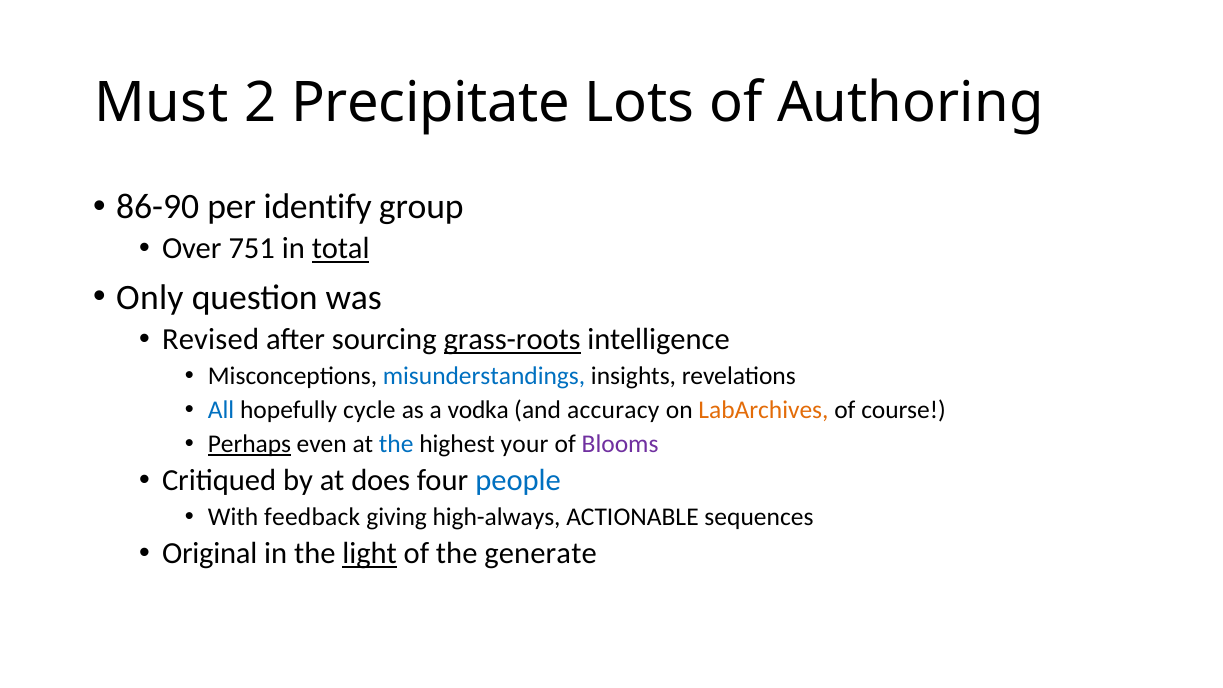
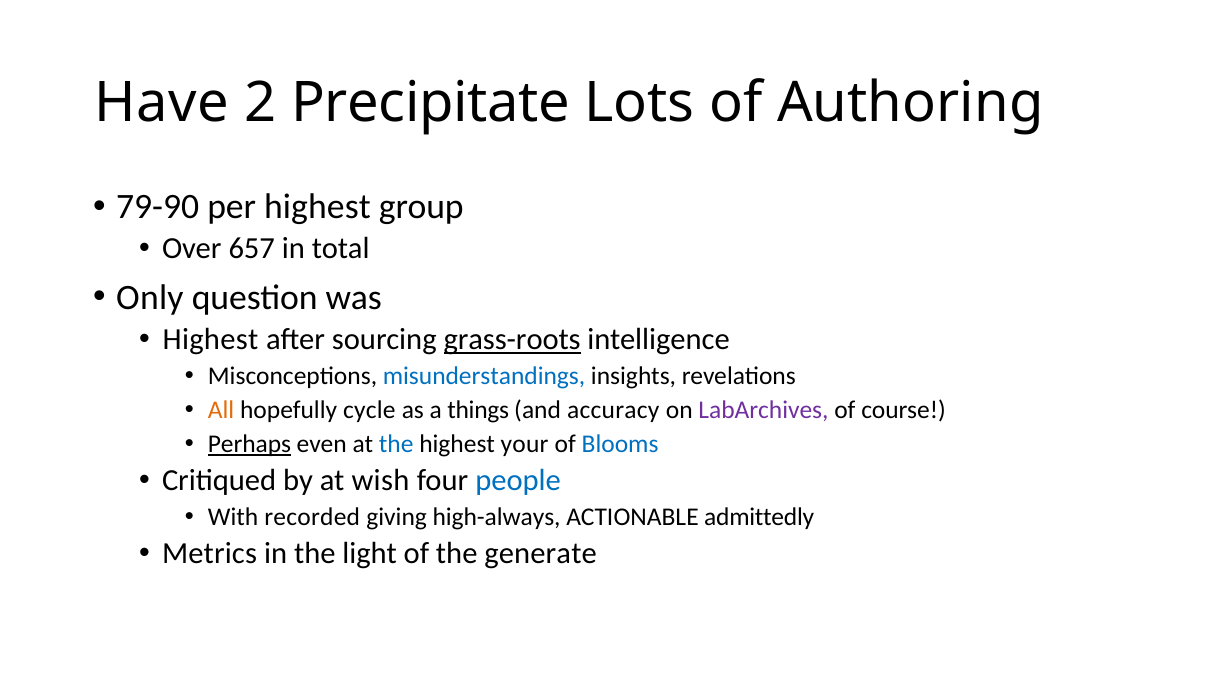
Must: Must -> Have
86-90: 86-90 -> 79-90
per identify: identify -> highest
751: 751 -> 657
total underline: present -> none
Revised at (211, 339): Revised -> Highest
All colour: blue -> orange
vodka: vodka -> things
LabArchives colour: orange -> purple
Blooms colour: purple -> blue
does: does -> wish
feedback: feedback -> recorded
sequences: sequences -> admittedly
Original: Original -> Metrics
light underline: present -> none
